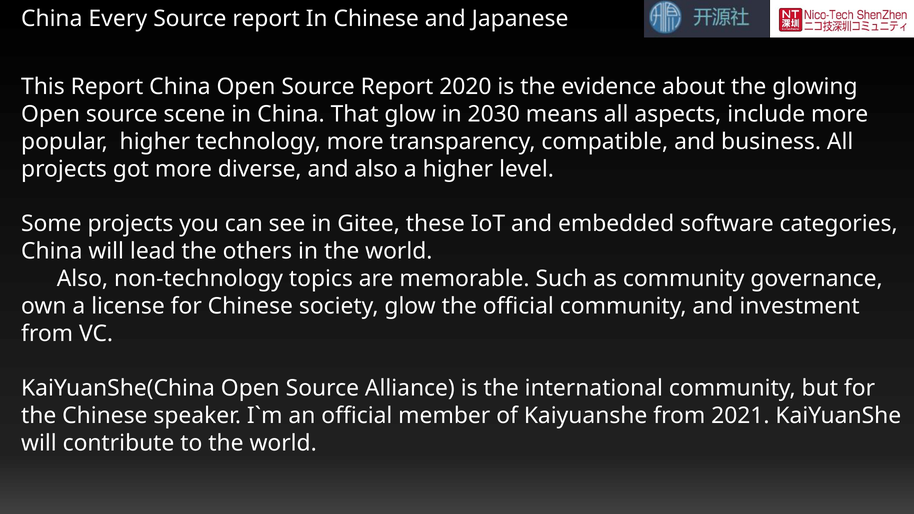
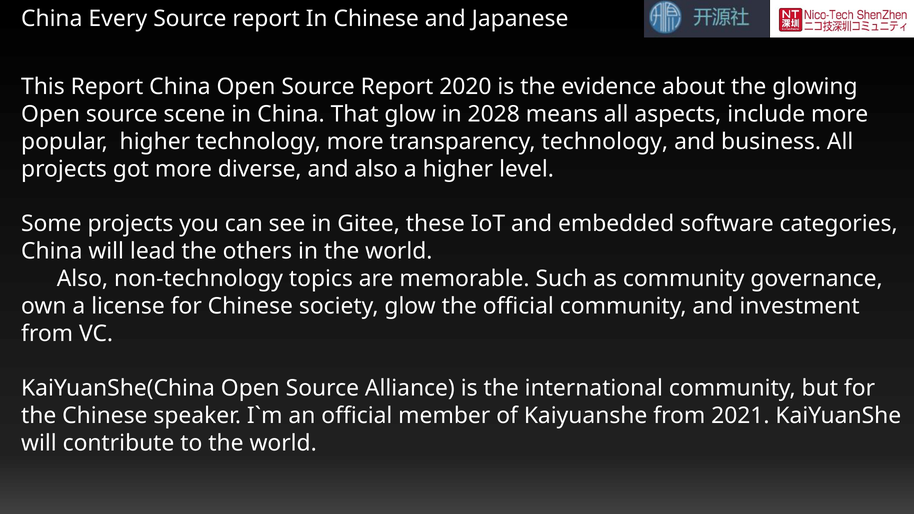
2030: 2030 -> 2028
transparency compatible: compatible -> technology
